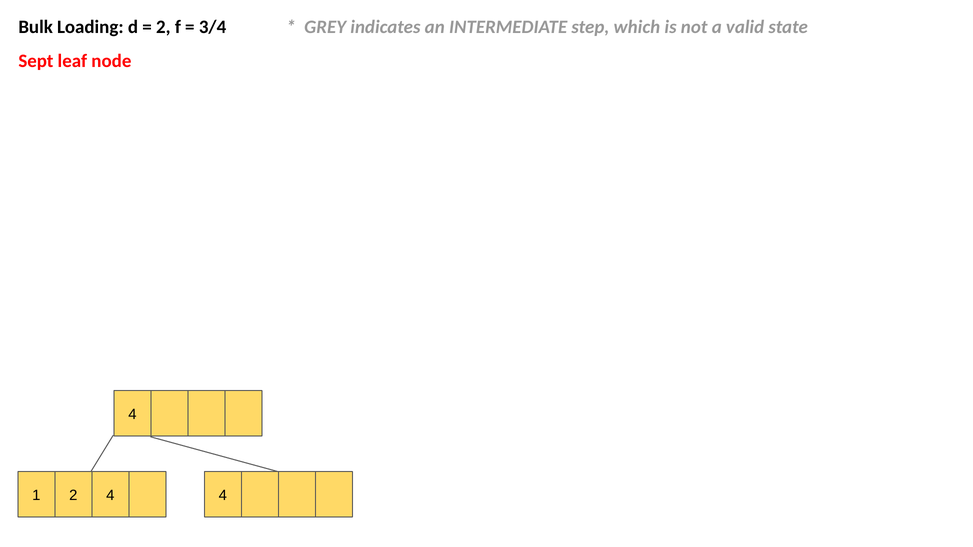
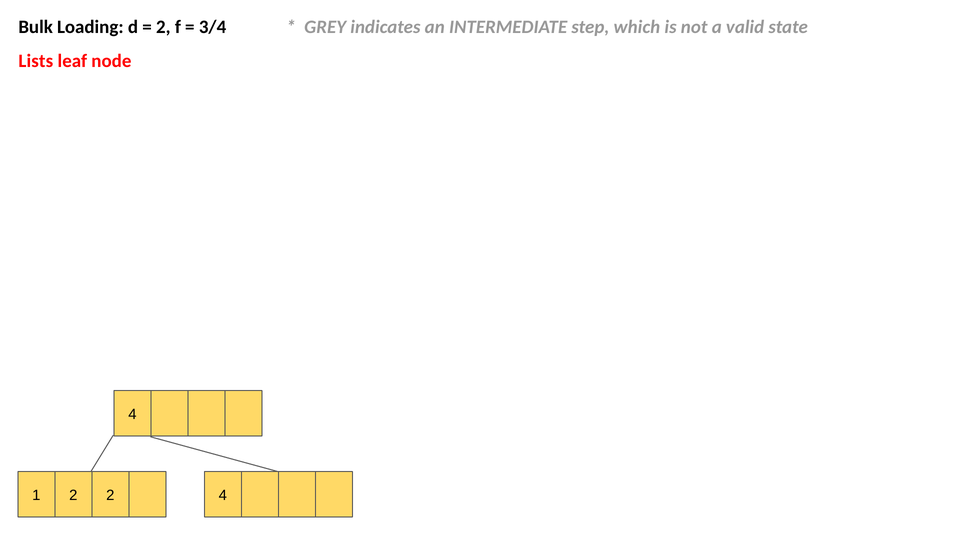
Sept: Sept -> Lists
2 4: 4 -> 2
